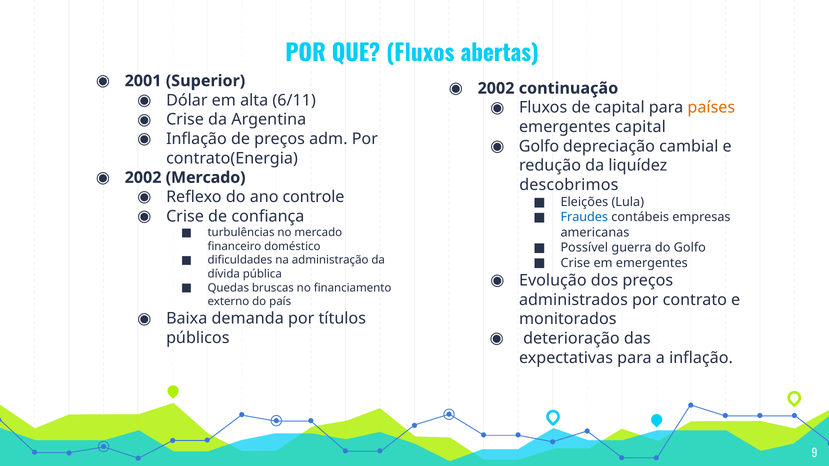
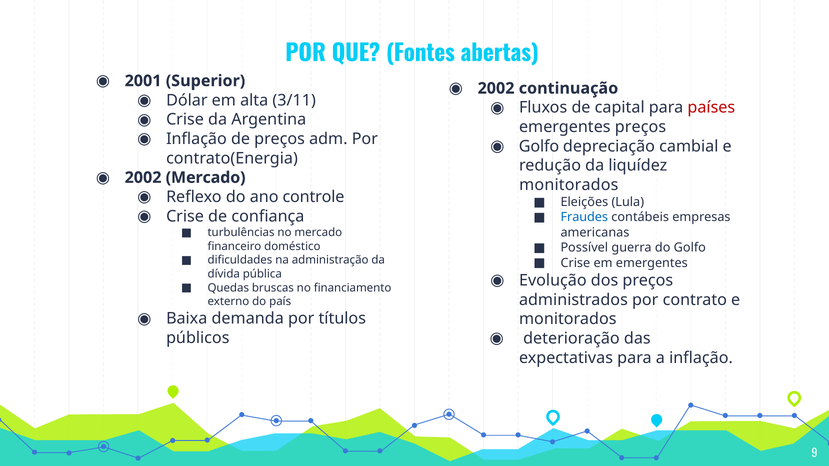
QUE Fluxos: Fluxos -> Fontes
6/11: 6/11 -> 3/11
países colour: orange -> red
emergentes capital: capital -> preços
descobrimos at (569, 185): descobrimos -> monitorados
